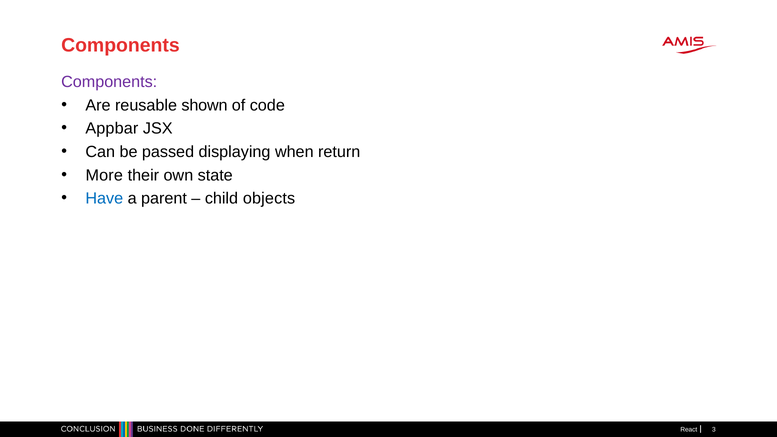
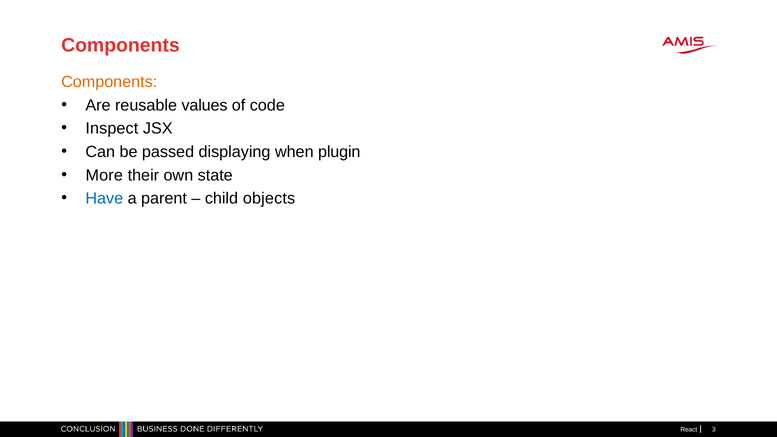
Components at (109, 82) colour: purple -> orange
shown: shown -> values
Appbar: Appbar -> Inspect
return: return -> plugin
